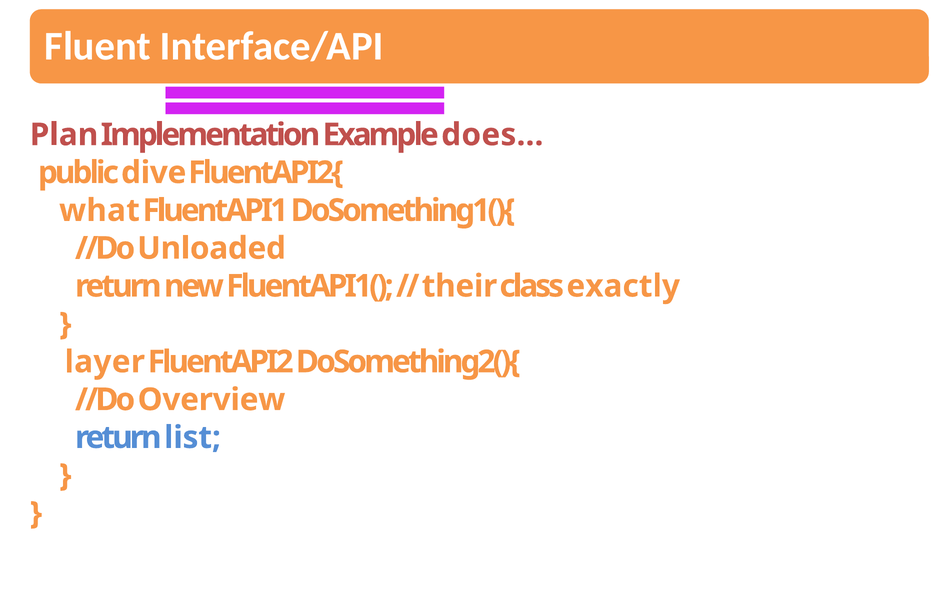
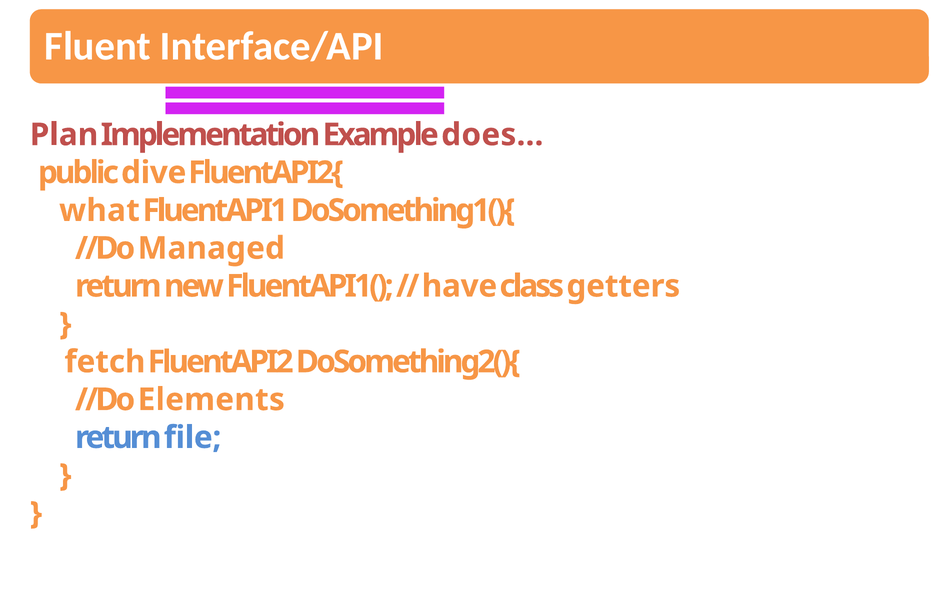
Unloaded: Unloaded -> Managed
their: their -> have
exactly: exactly -> getters
layer: layer -> fetch
Overview: Overview -> Elements
list: list -> file
